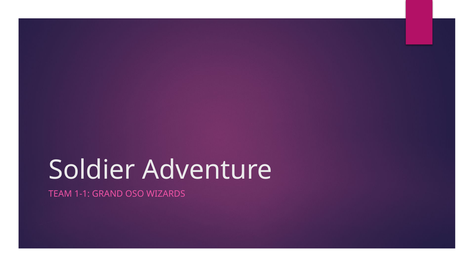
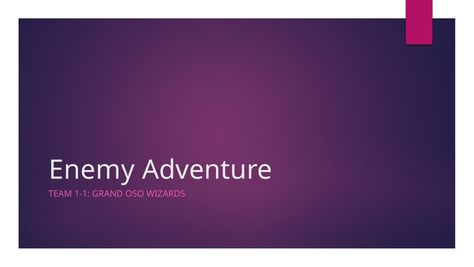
Soldier: Soldier -> Enemy
